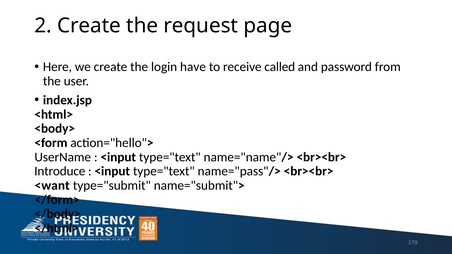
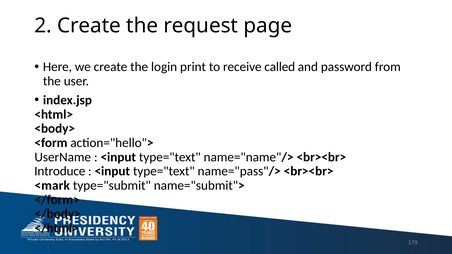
have: have -> print
<want: <want -> <mark
